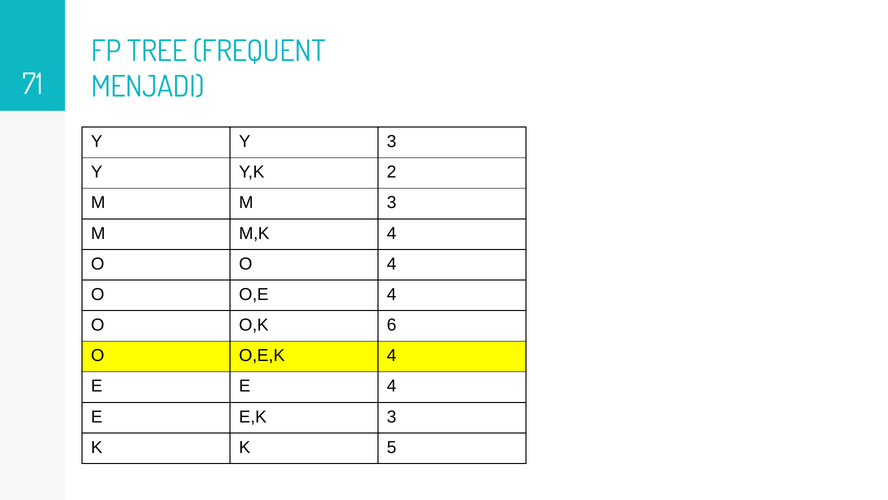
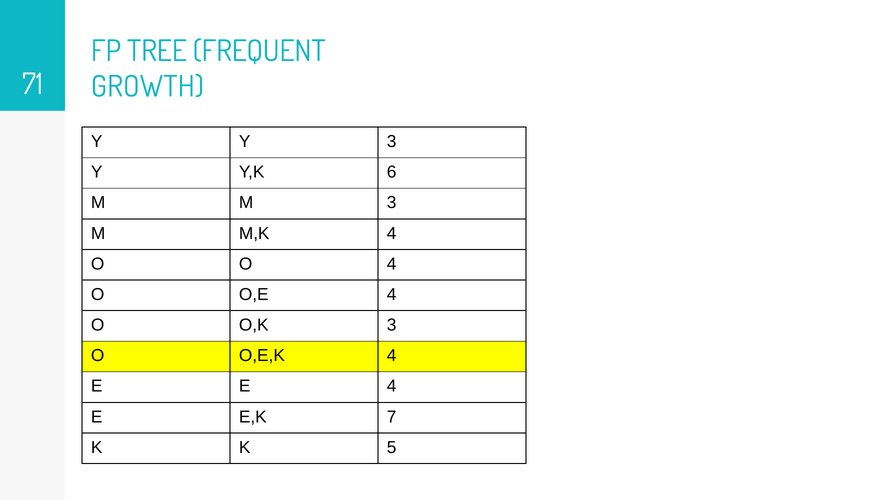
MENJADI: MENJADI -> GROWTH
2: 2 -> 6
O,K 6: 6 -> 3
E,K 3: 3 -> 7
